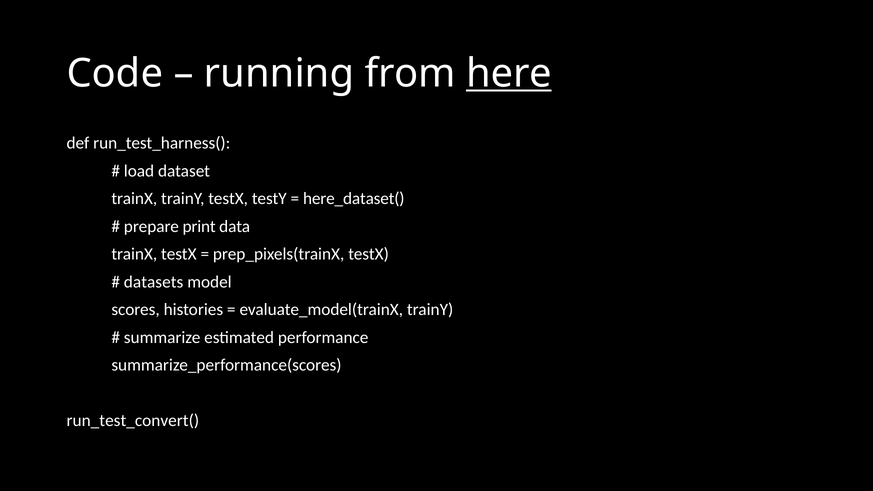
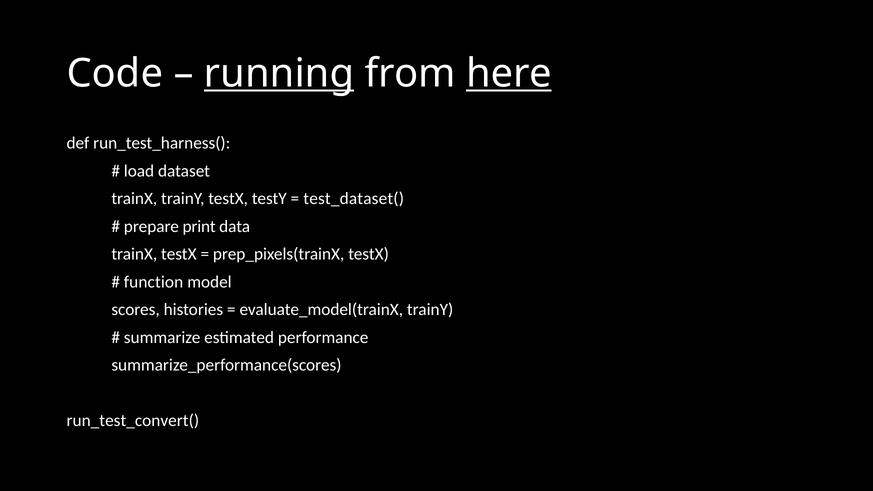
running underline: none -> present
here_dataset(: here_dataset( -> test_dataset(
datasets: datasets -> function
